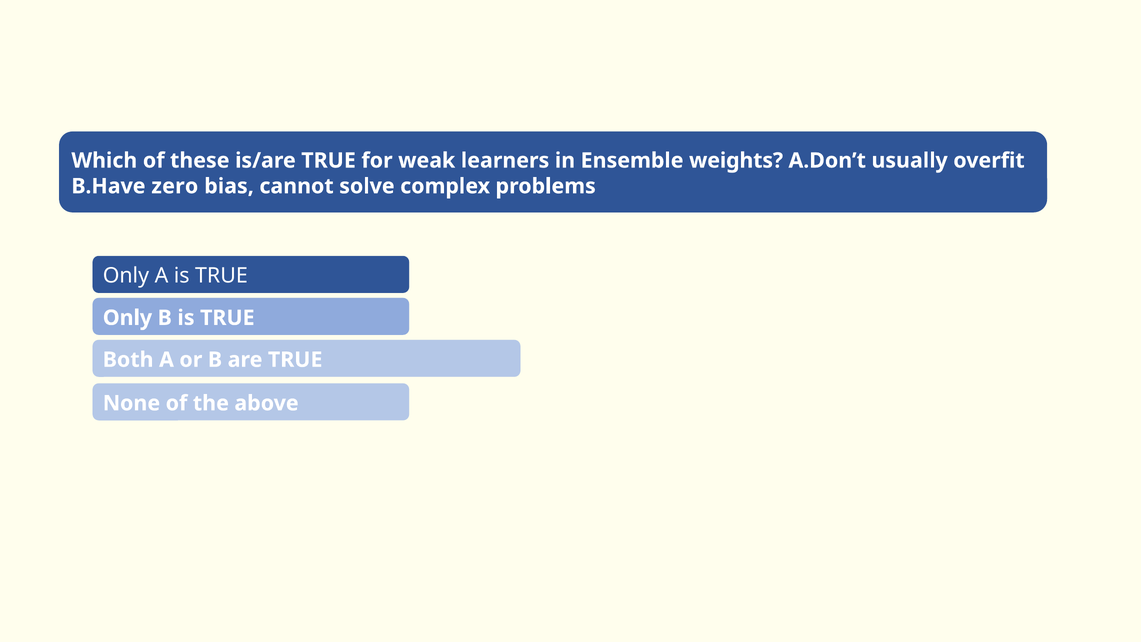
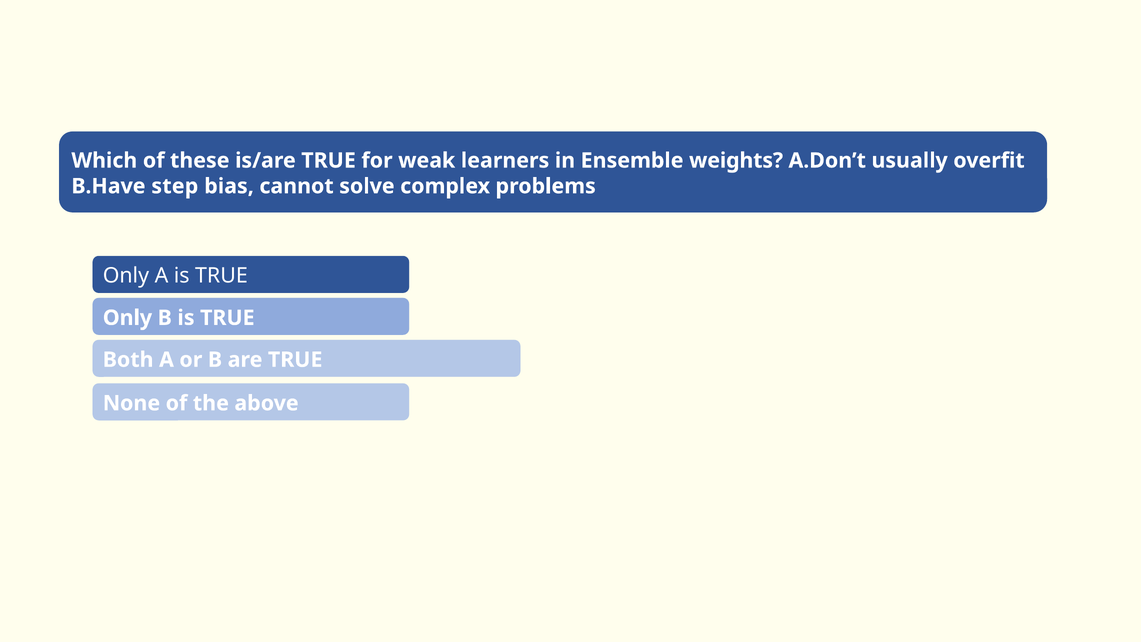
zero: zero -> step
